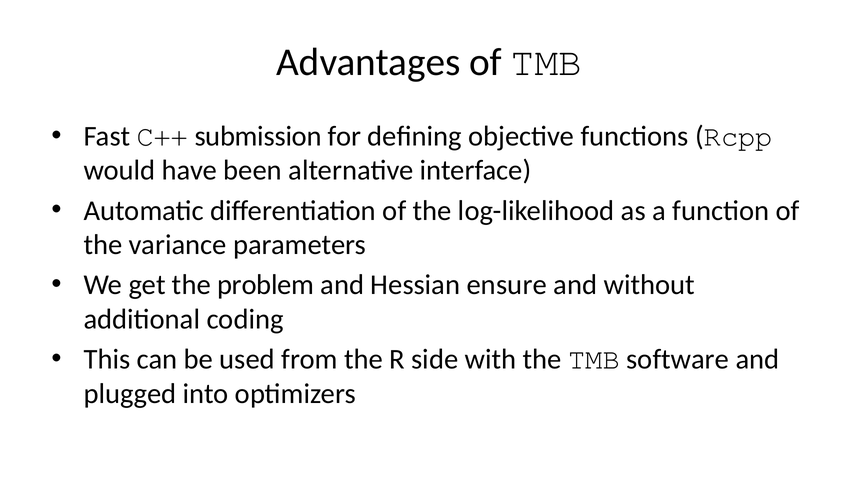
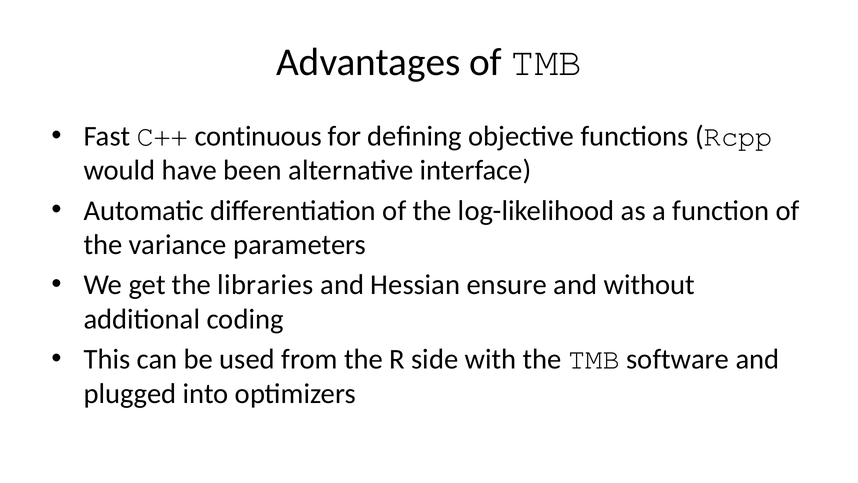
submission: submission -> continuous
problem: problem -> libraries
